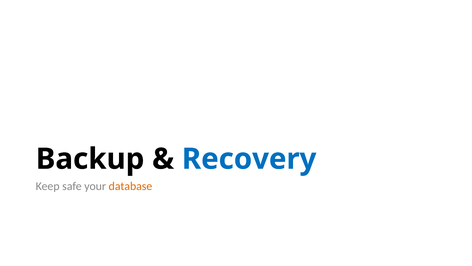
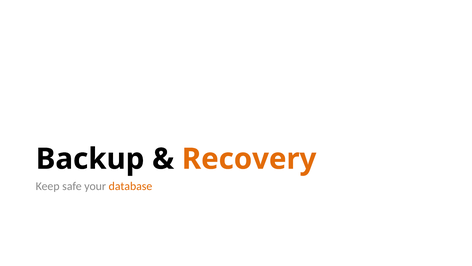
Recovery colour: blue -> orange
